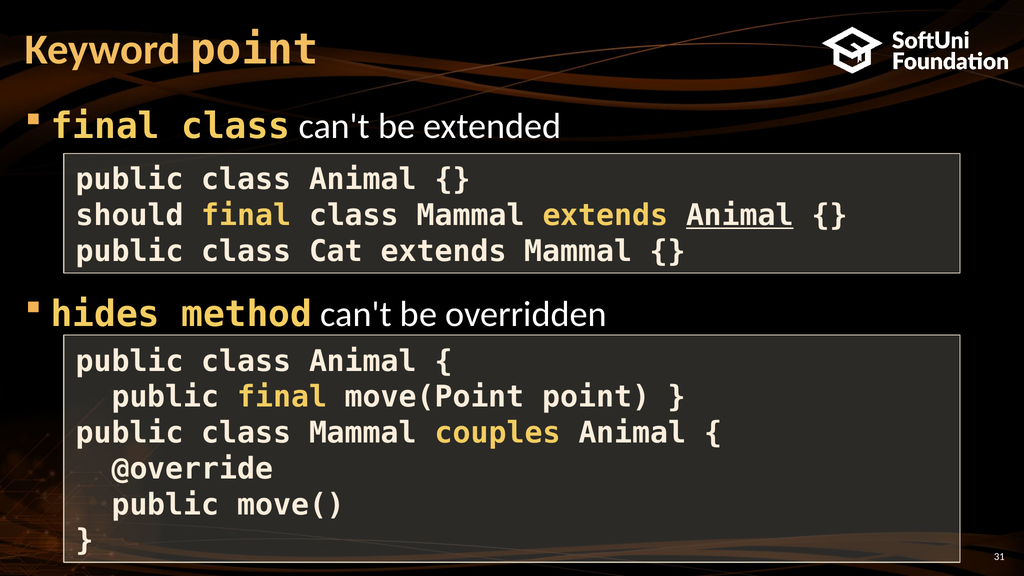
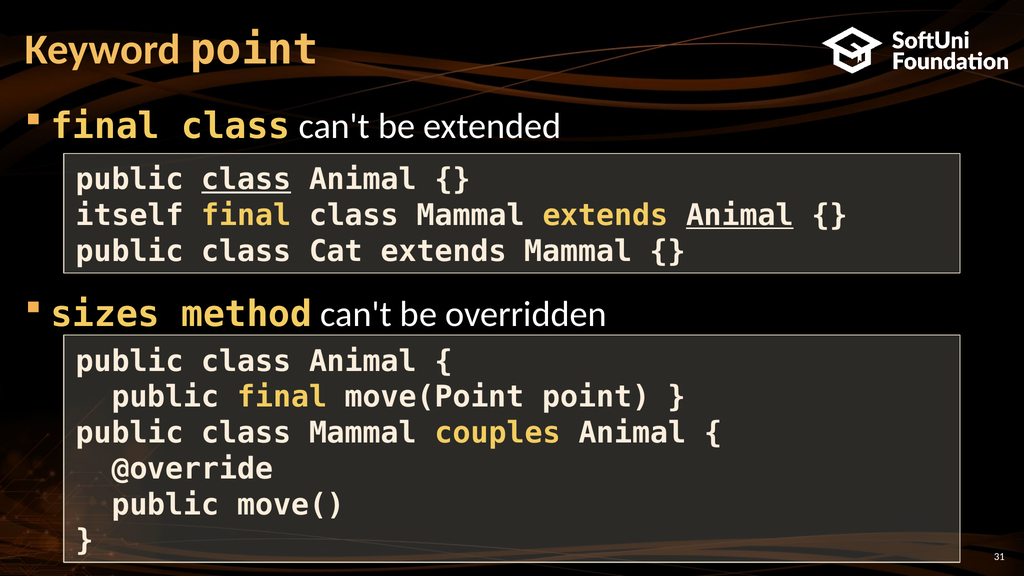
class at (246, 180) underline: none -> present
should: should -> itself
hides: hides -> sizes
